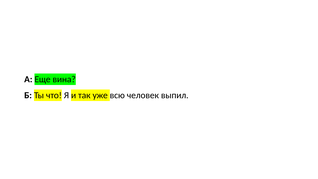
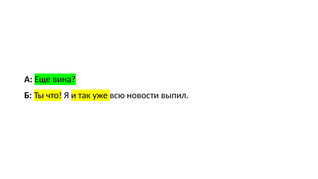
человек: человек -> новости
